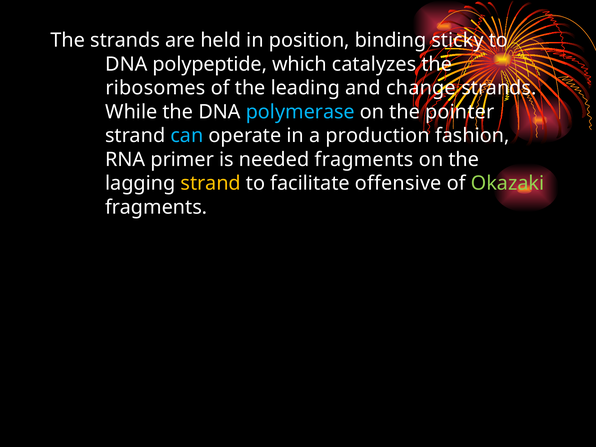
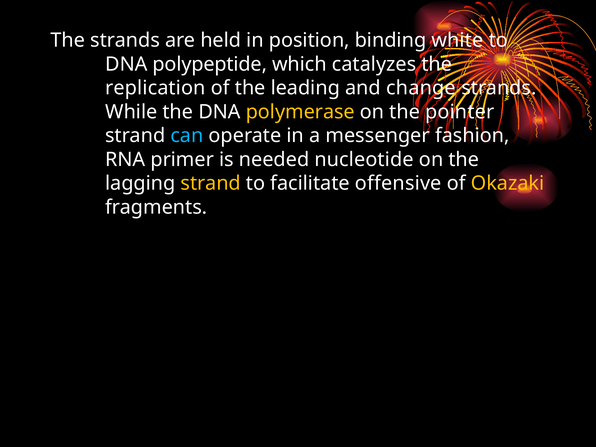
sticky: sticky -> white
ribosomes: ribosomes -> replication
polymerase colour: light blue -> yellow
production: production -> messenger
needed fragments: fragments -> nucleotide
Okazaki colour: light green -> yellow
